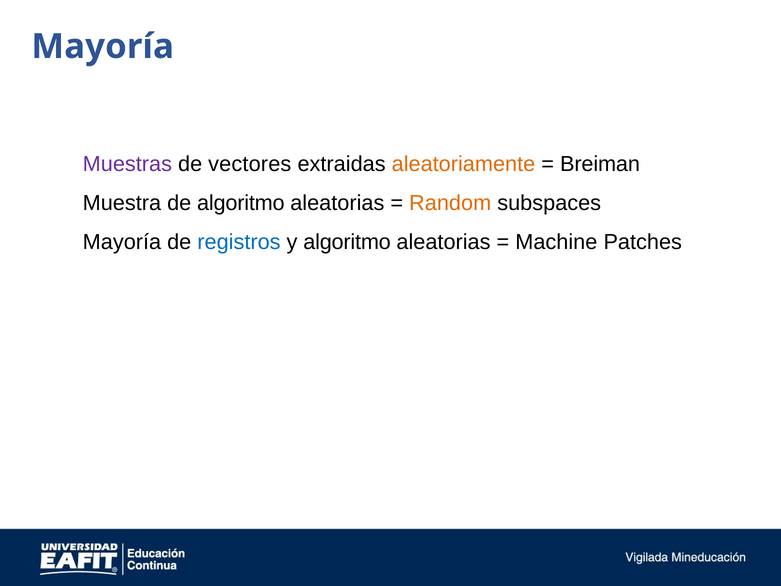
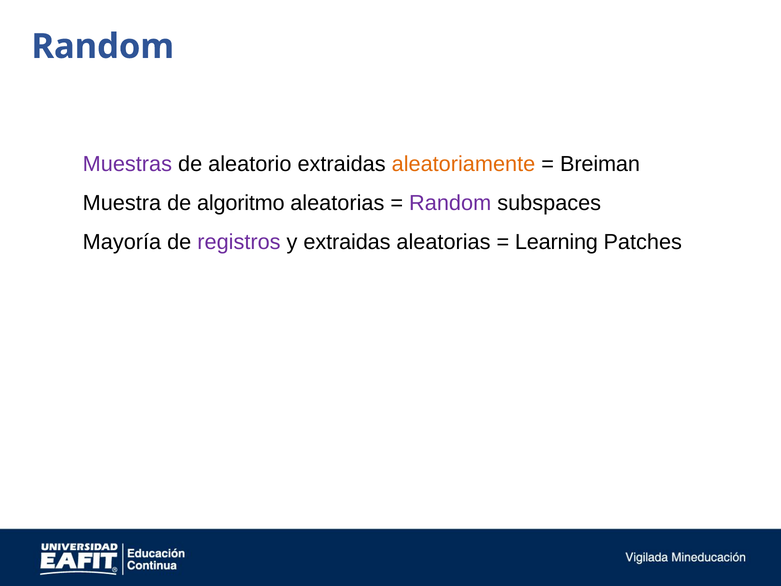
Mayoría at (103, 46): Mayoría -> Random
vectores: vectores -> aleatorio
Random at (450, 203) colour: orange -> purple
registros colour: blue -> purple
y algoritmo: algoritmo -> extraidas
Machine: Machine -> Learning
